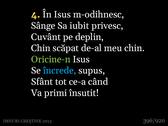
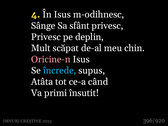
iubit: iubit -> sfânt
Cuvânt at (46, 37): Cuvânt -> Privesc
Chin at (41, 48): Chin -> Mult
Oricine-n colour: light green -> pink
Sfânt: Sfânt -> Atâta
